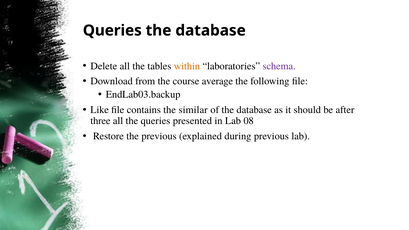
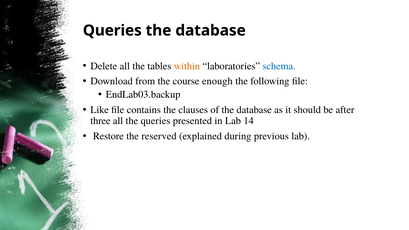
schema colour: purple -> blue
average: average -> enough
similar: similar -> clauses
08: 08 -> 14
the previous: previous -> reserved
